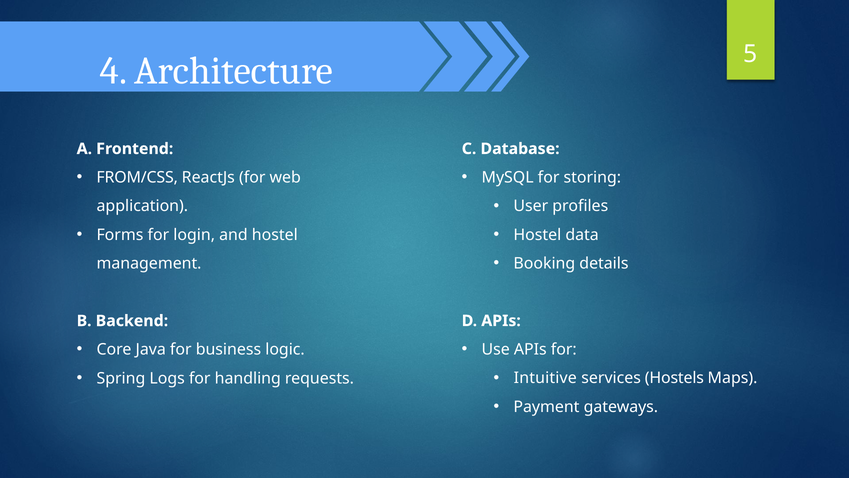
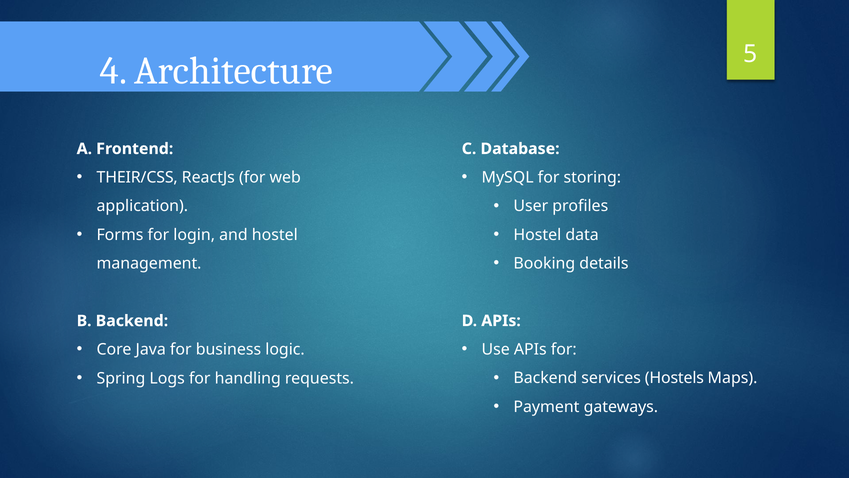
FROM/CSS: FROM/CSS -> THEIR/CSS
Intuitive at (545, 378): Intuitive -> Backend
